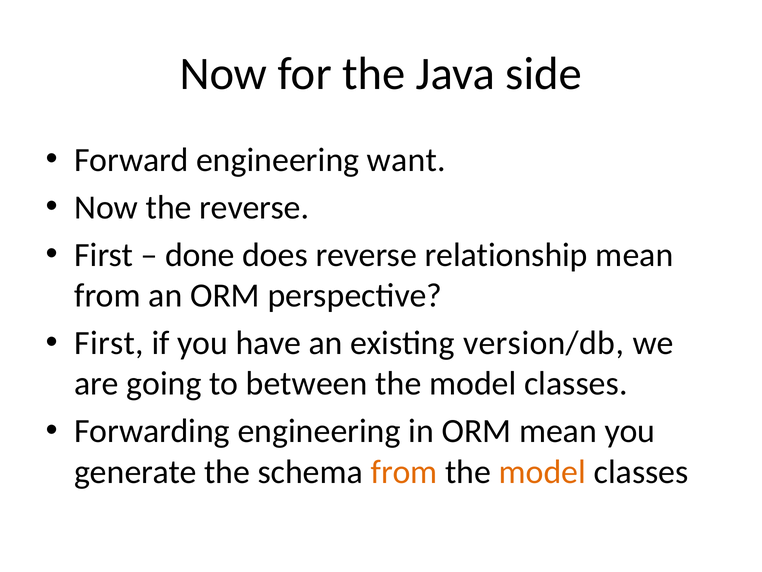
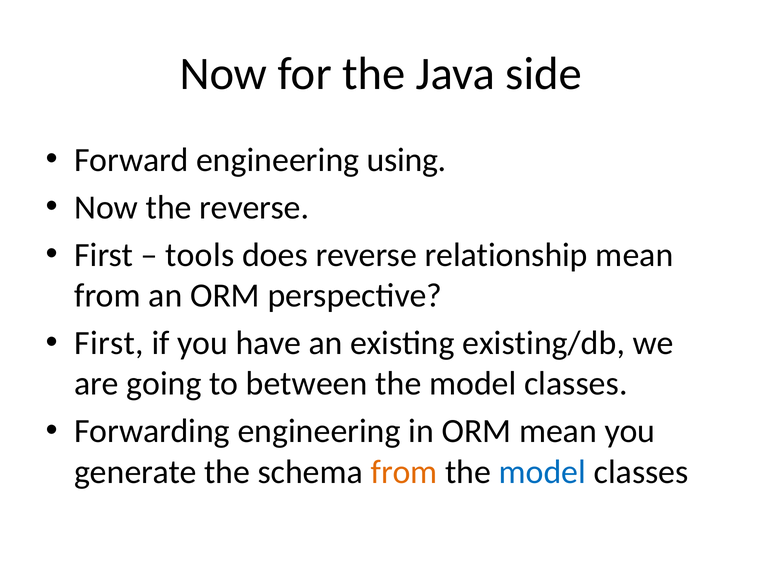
want: want -> using
done: done -> tools
version/db: version/db -> existing/db
model at (542, 472) colour: orange -> blue
